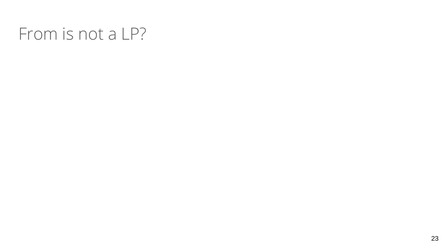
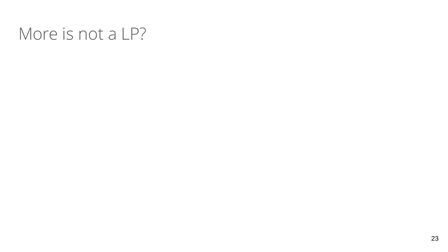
From: From -> More
